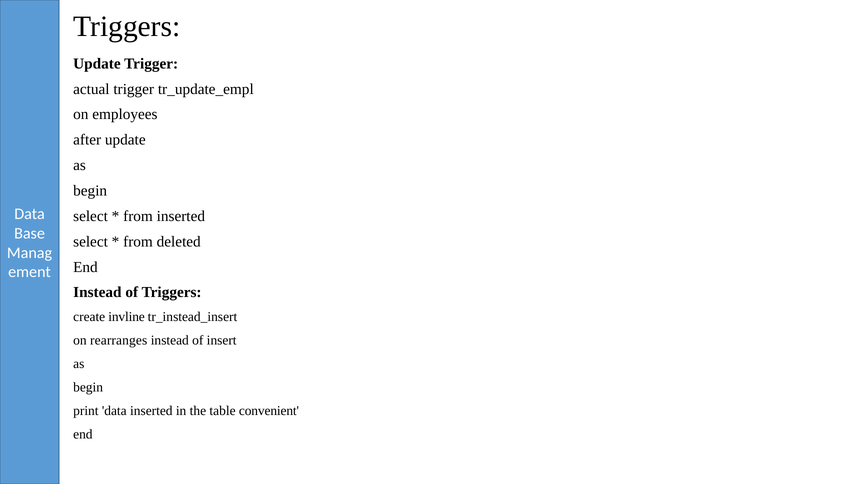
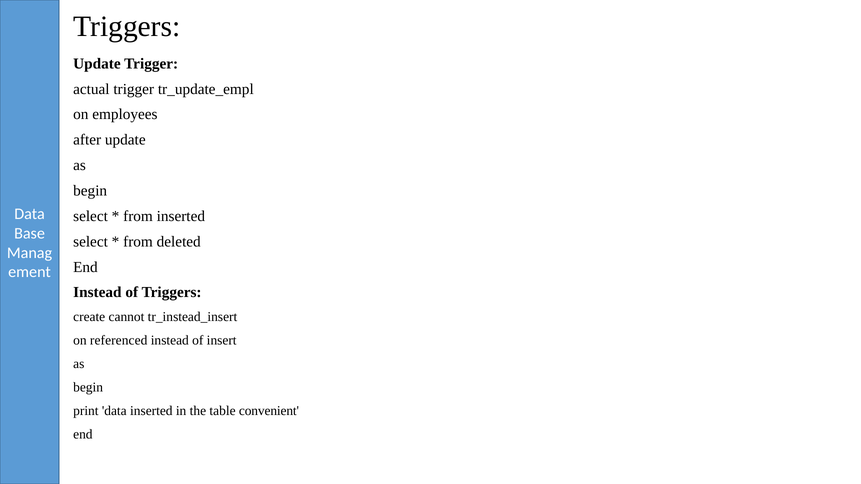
invline: invline -> cannot
rearranges: rearranges -> referenced
